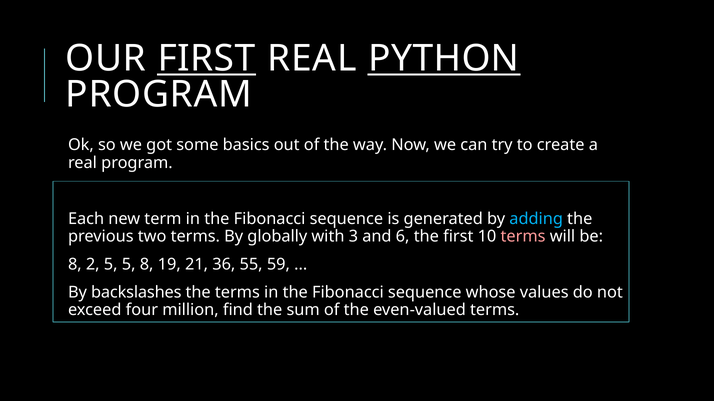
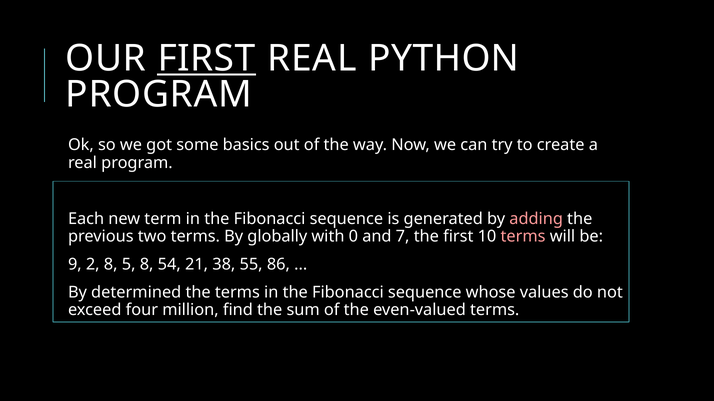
PYTHON underline: present -> none
adding colour: light blue -> pink
3: 3 -> 0
6: 6 -> 7
8 at (75, 265): 8 -> 9
2 5: 5 -> 8
19: 19 -> 54
36: 36 -> 38
59: 59 -> 86
backslashes: backslashes -> determined
